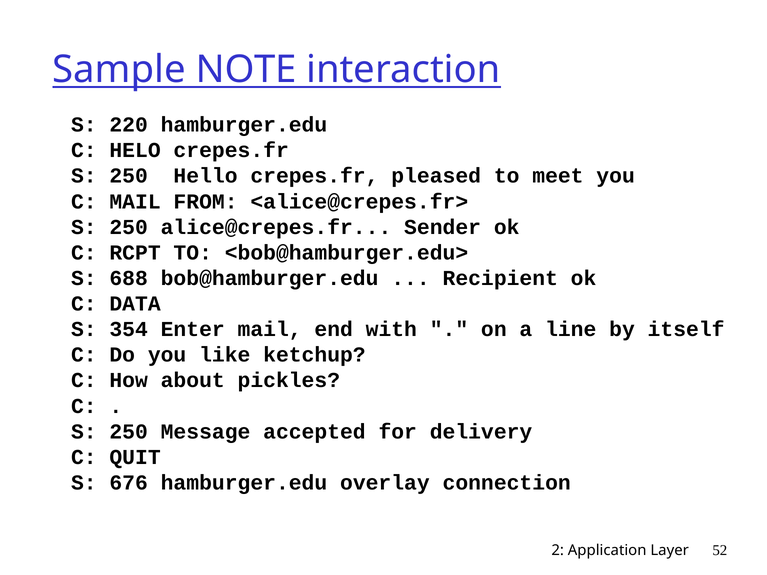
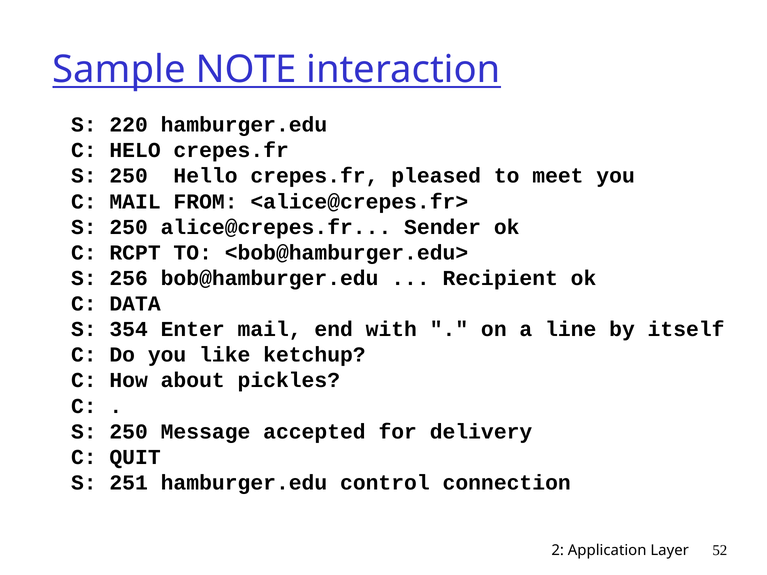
688: 688 -> 256
676: 676 -> 251
overlay: overlay -> control
